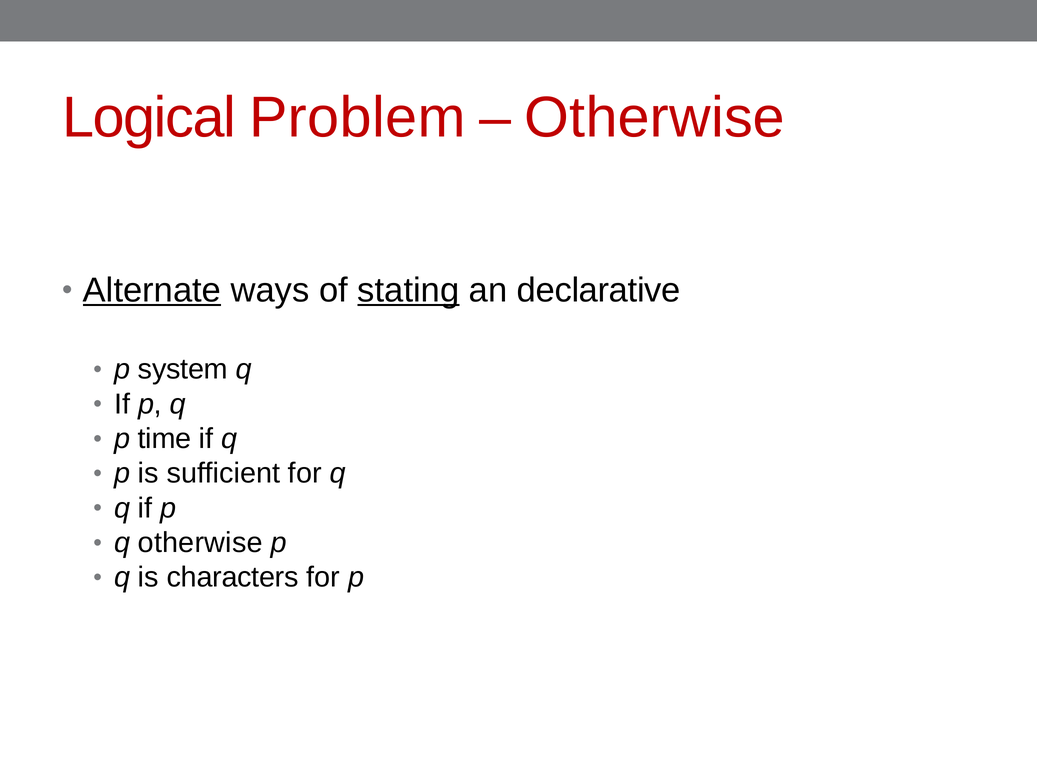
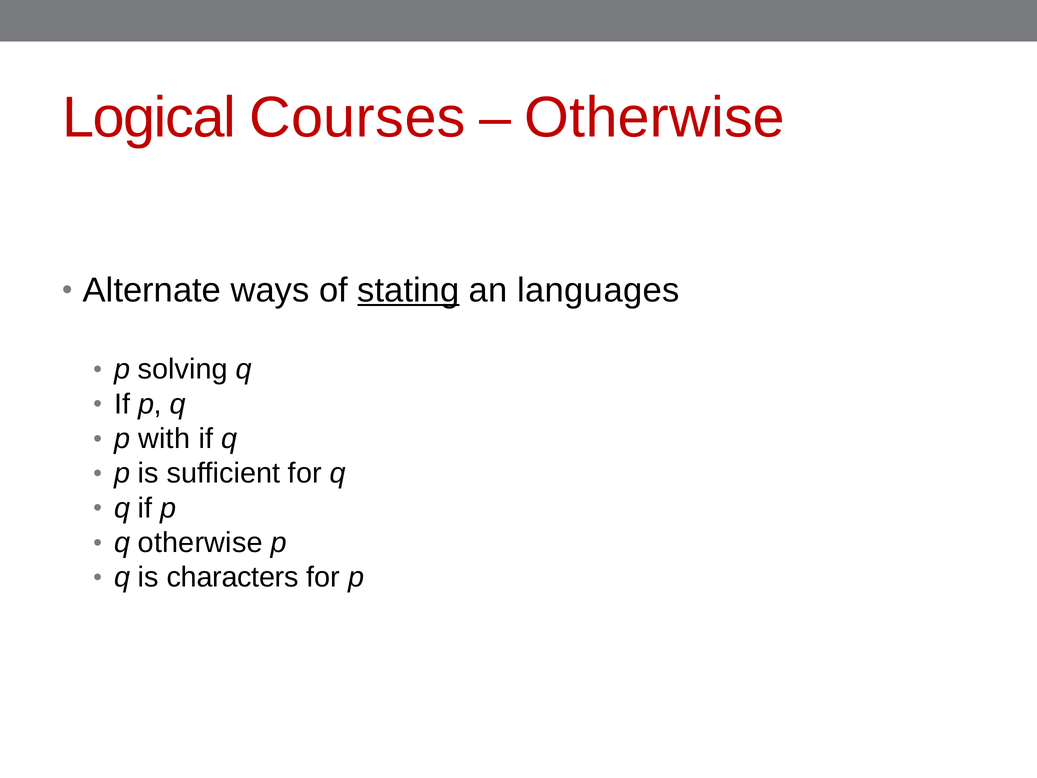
Problem: Problem -> Courses
Alternate underline: present -> none
declarative: declarative -> languages
system: system -> solving
time: time -> with
